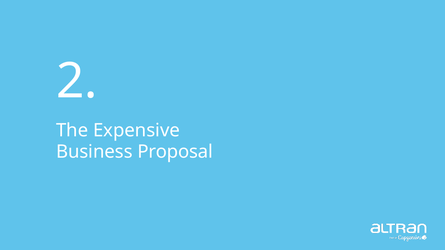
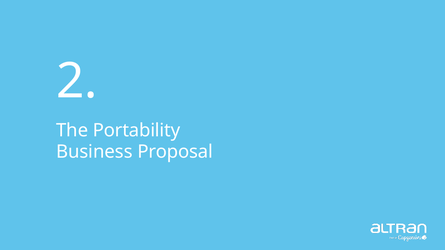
Expensive: Expensive -> Portability
